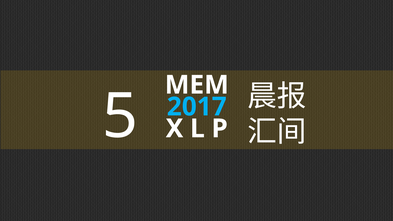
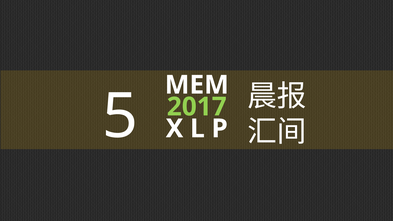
2017 colour: light blue -> light green
